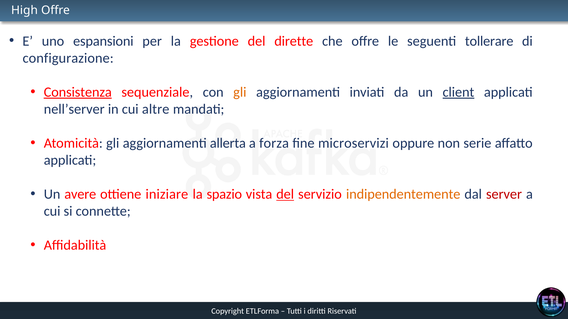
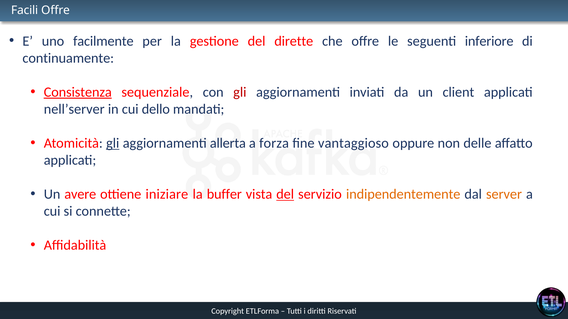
High: High -> Facili
espansioni: espansioni -> facilmente
tollerare: tollerare -> inferiore
configurazione: configurazione -> continuamente
gli at (240, 92) colour: orange -> red
client underline: present -> none
altre: altre -> dello
gli at (113, 143) underline: none -> present
microservizi: microservizi -> vantaggioso
serie: serie -> delle
spazio: spazio -> buffer
server colour: red -> orange
